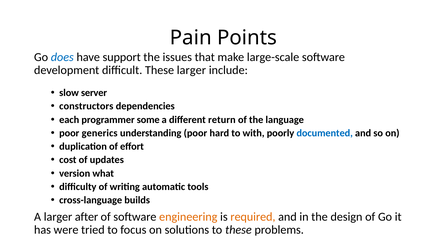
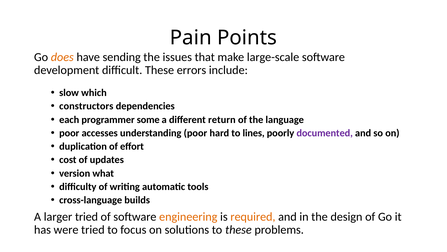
does colour: blue -> orange
support: support -> sending
These larger: larger -> errors
server: server -> which
generics: generics -> accesses
with: with -> lines
documented colour: blue -> purple
larger after: after -> tried
